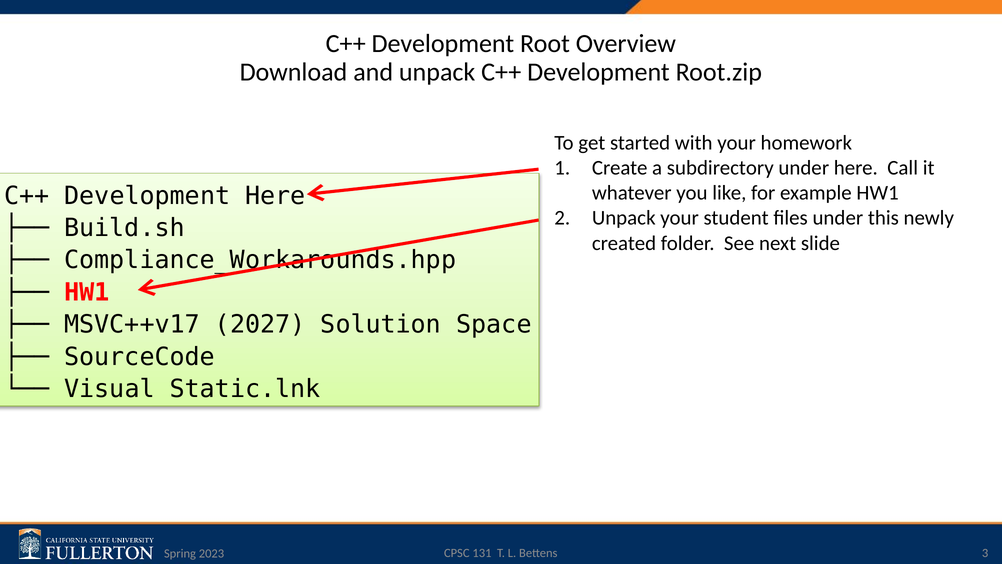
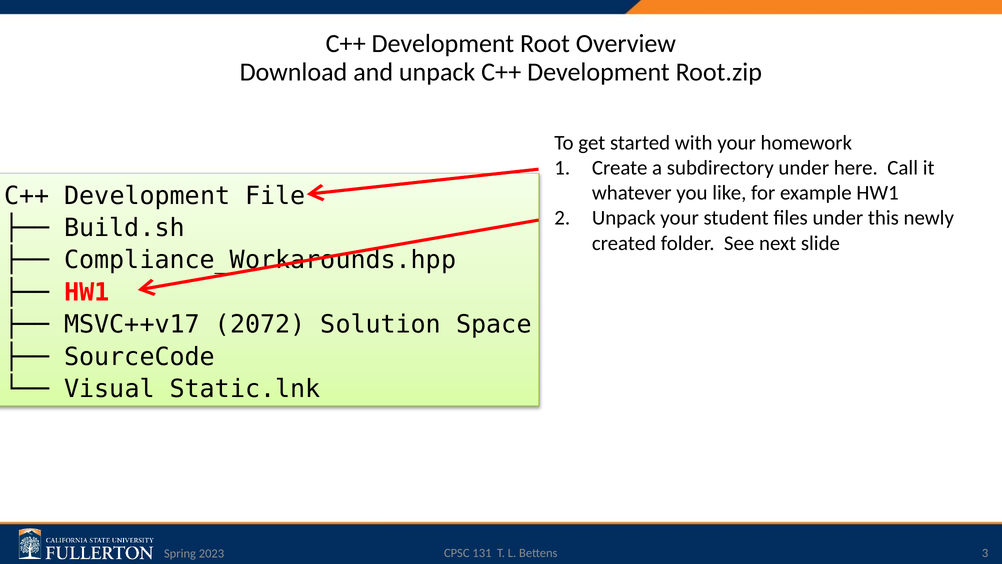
Development Here: Here -> File
2027: 2027 -> 2072
